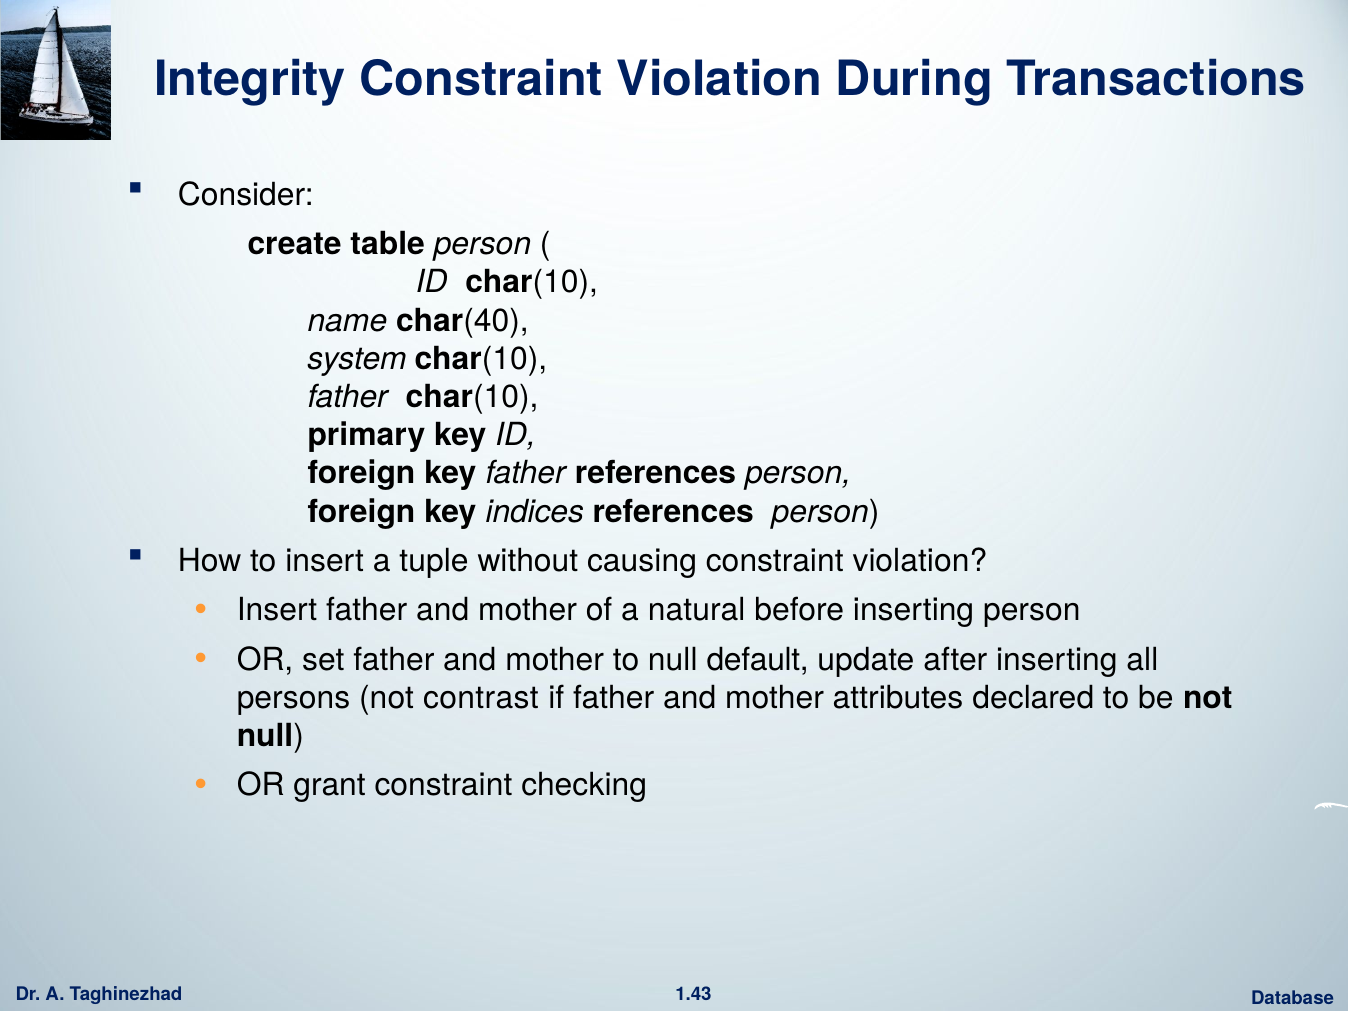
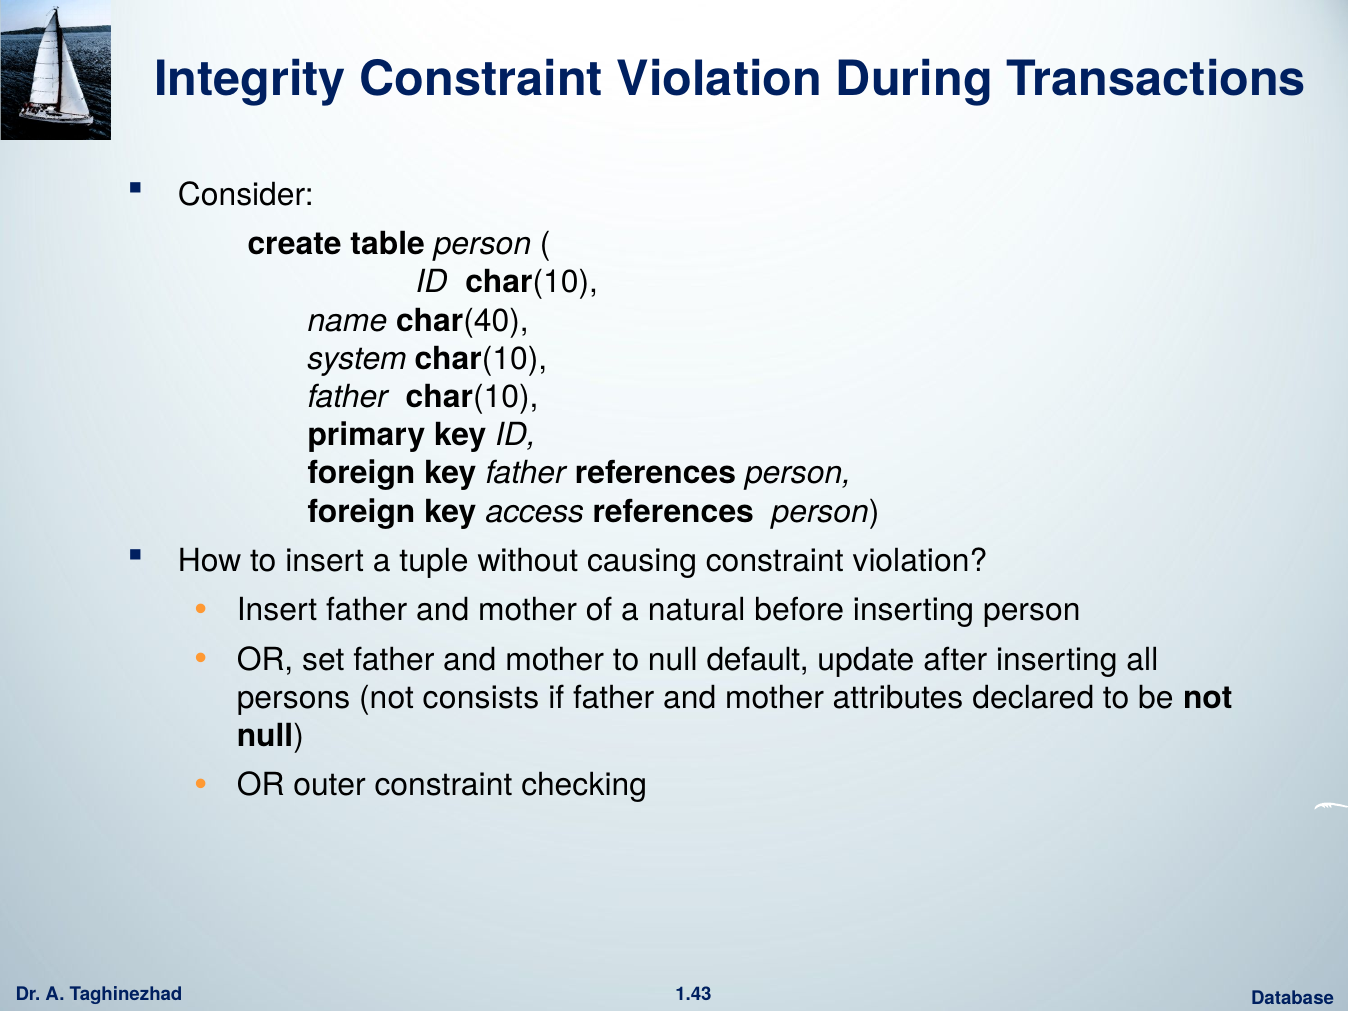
indices: indices -> access
contrast: contrast -> consists
grant: grant -> outer
